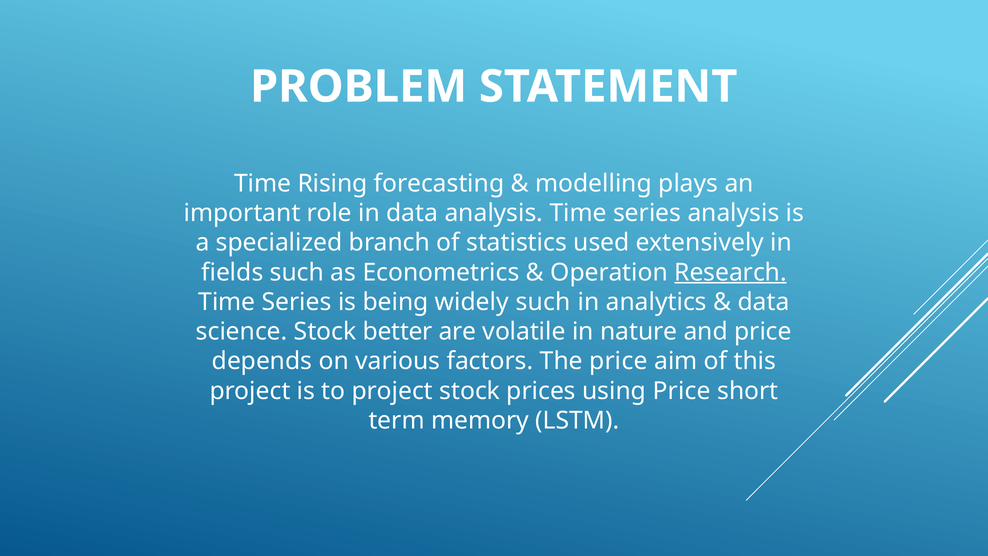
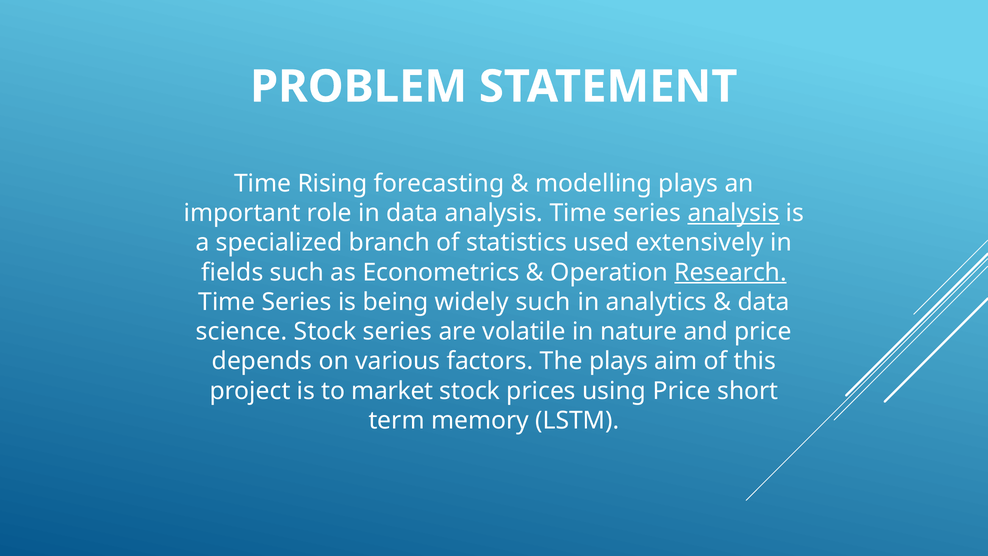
analysis at (734, 213) underline: none -> present
Stock better: better -> series
The price: price -> plays
to project: project -> market
